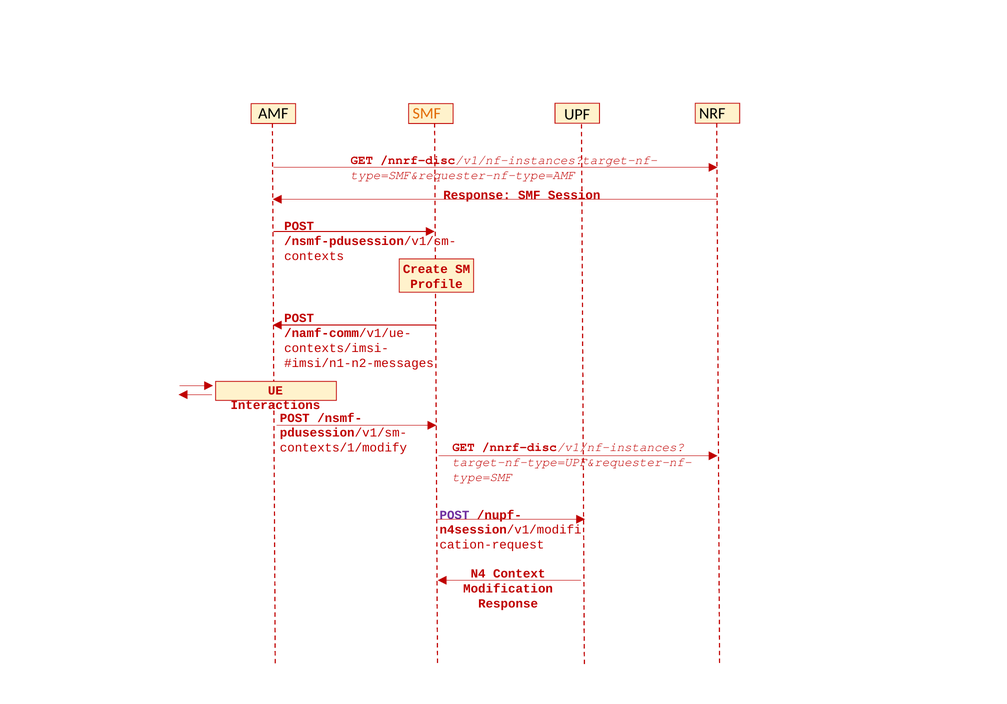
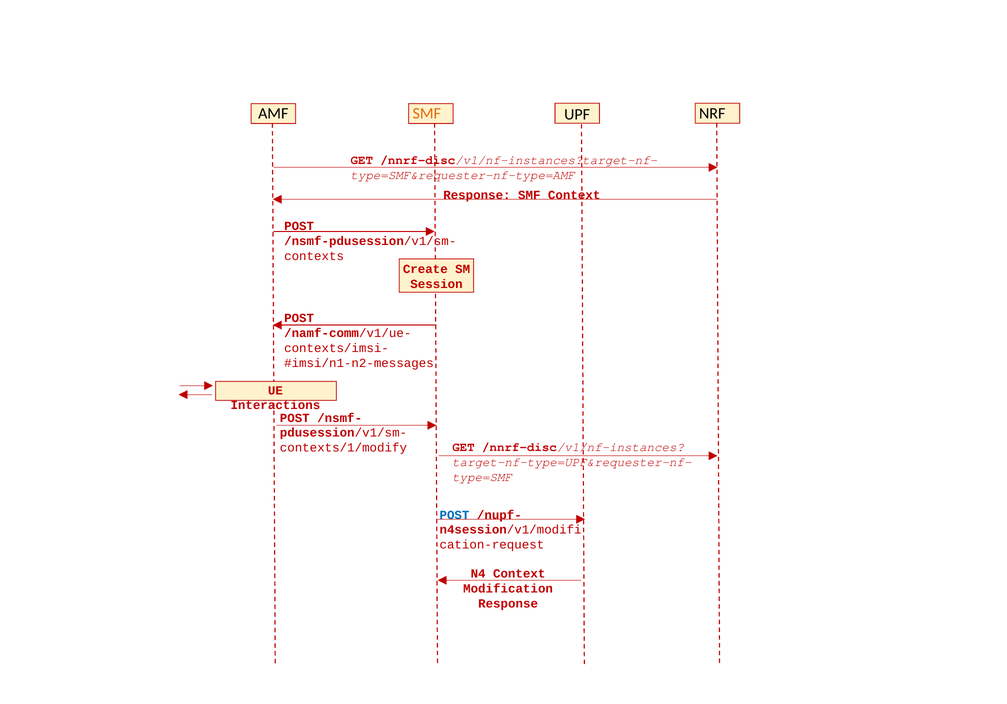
SMF Session: Session -> Context
Profile: Profile -> Session
POST at (454, 515) colour: purple -> blue
